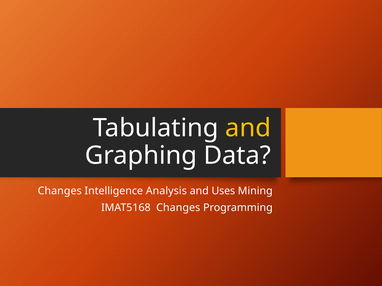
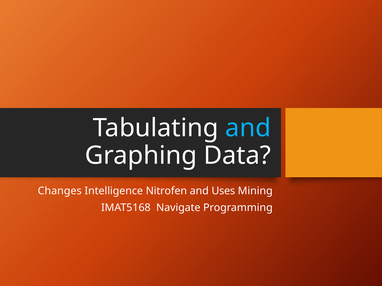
and at (248, 128) colour: yellow -> light blue
Analysis: Analysis -> Nitrofen
IMAT5168 Changes: Changes -> Navigate
